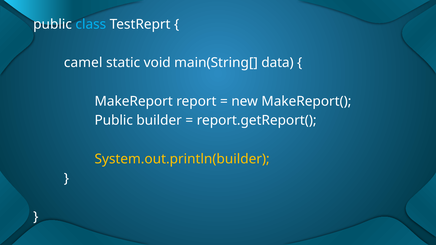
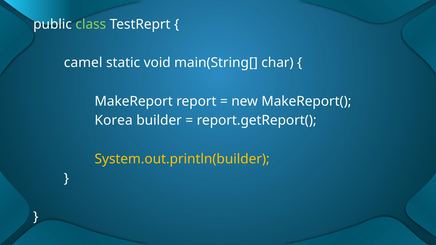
class colour: light blue -> light green
data: data -> char
Public at (114, 121): Public -> Korea
